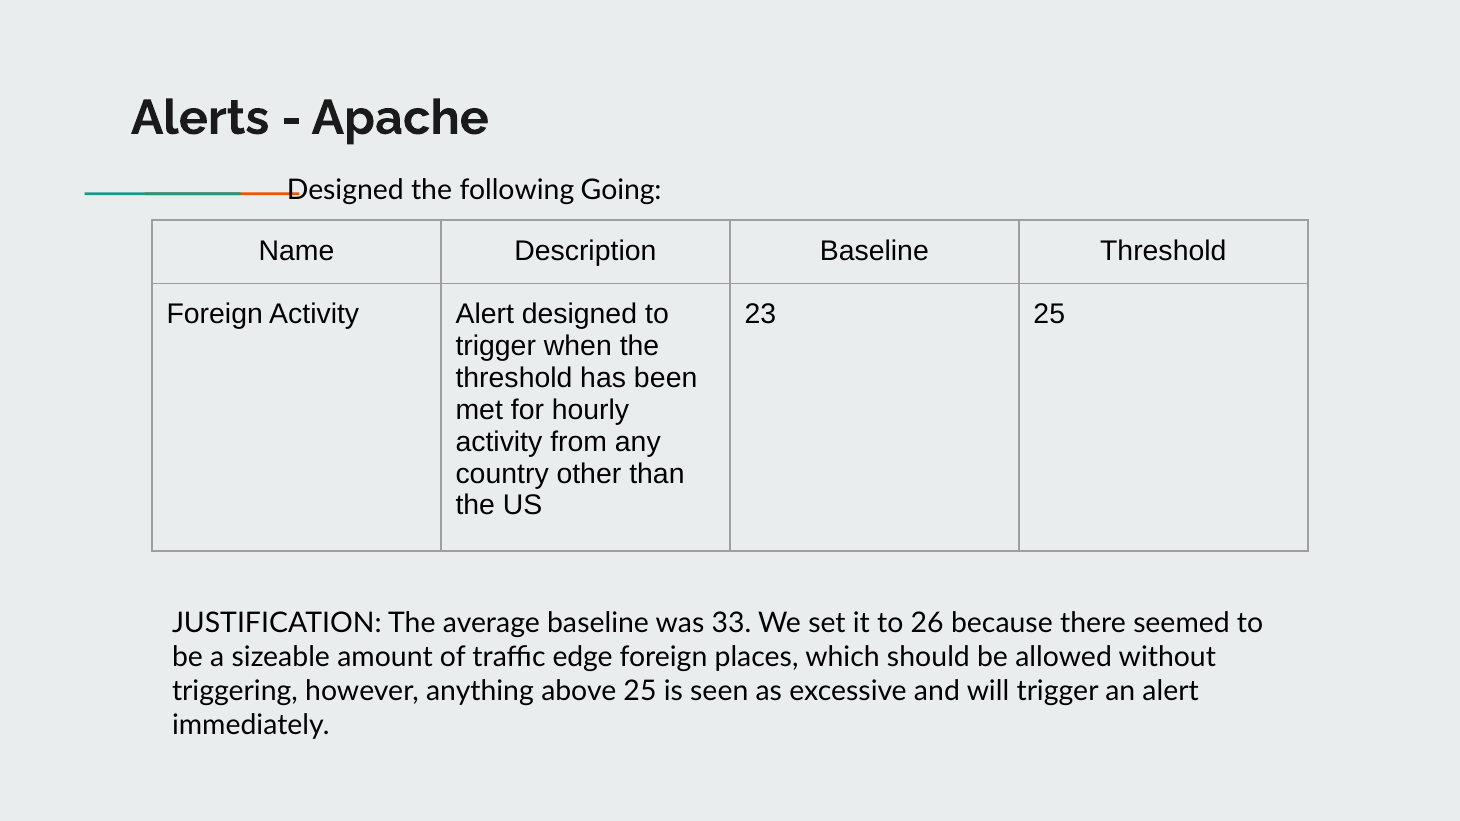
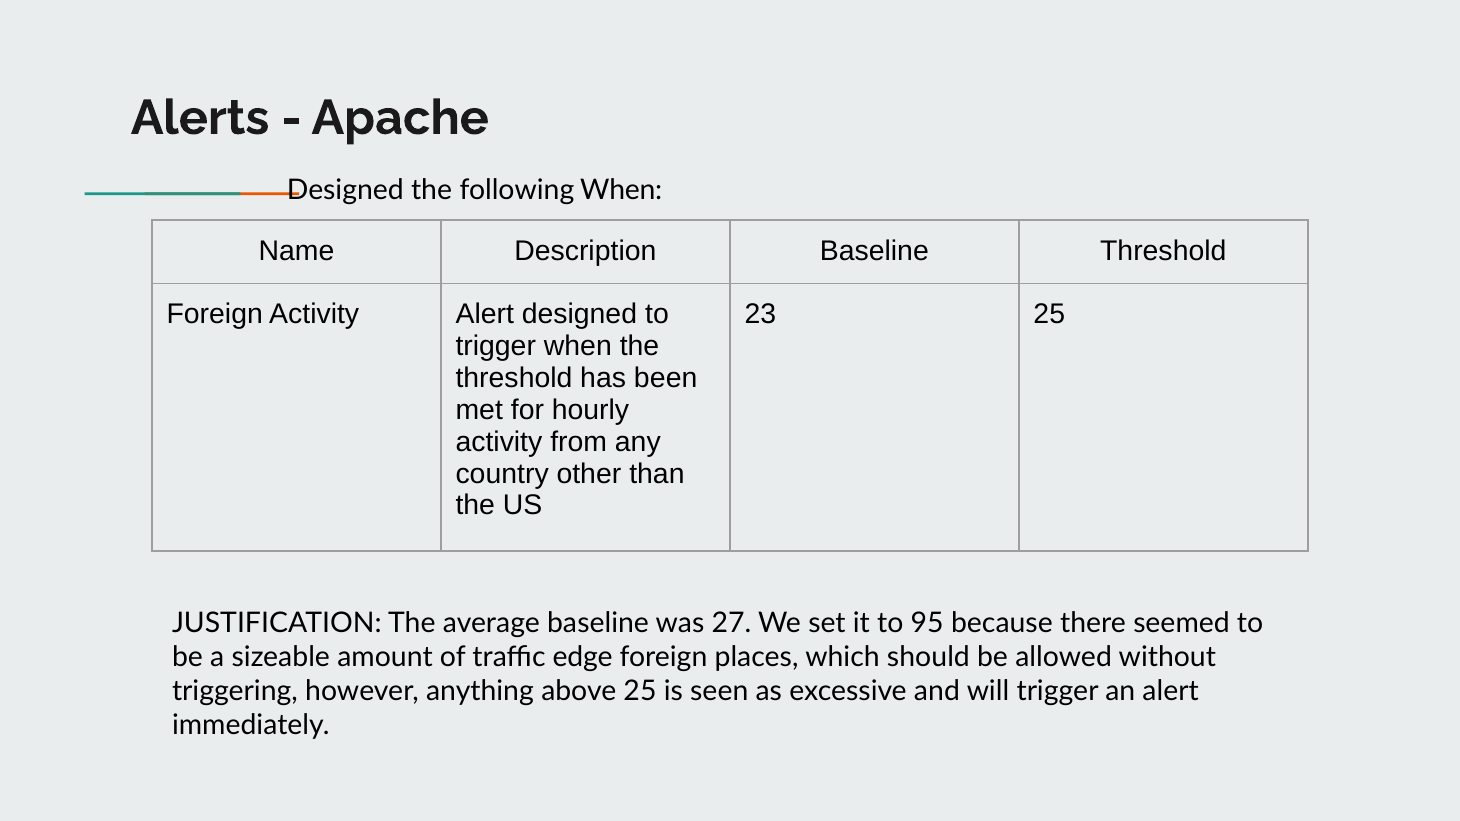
following Going: Going -> When
33: 33 -> 27
26: 26 -> 95
